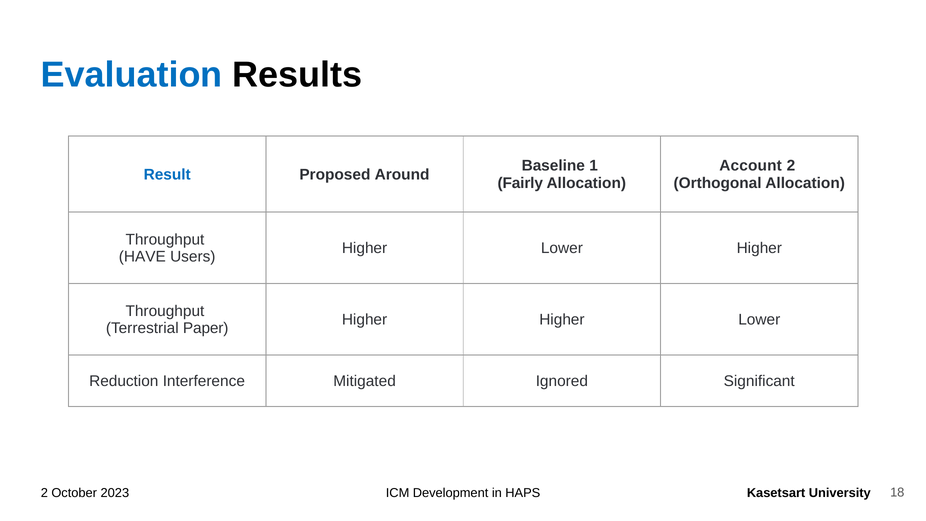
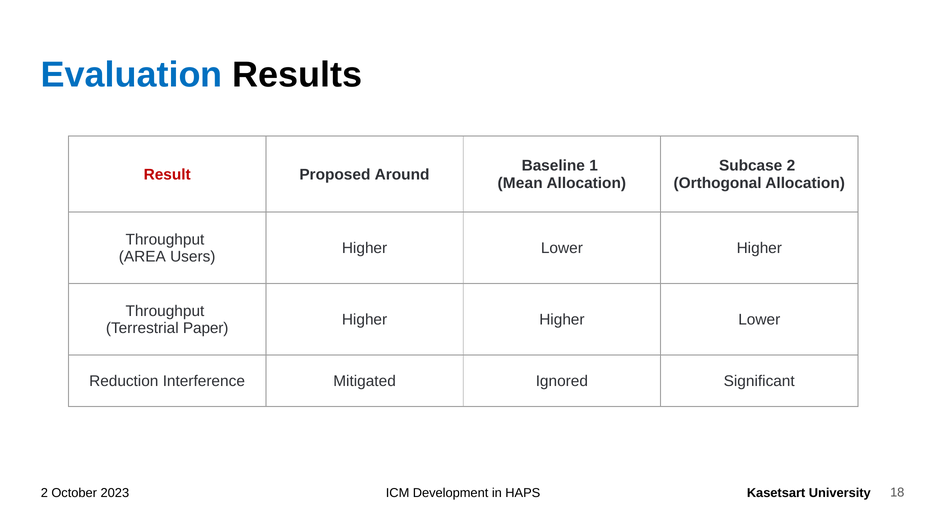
Account: Account -> Subcase
Result colour: blue -> red
Fairly: Fairly -> Mean
HAVE: HAVE -> AREA
